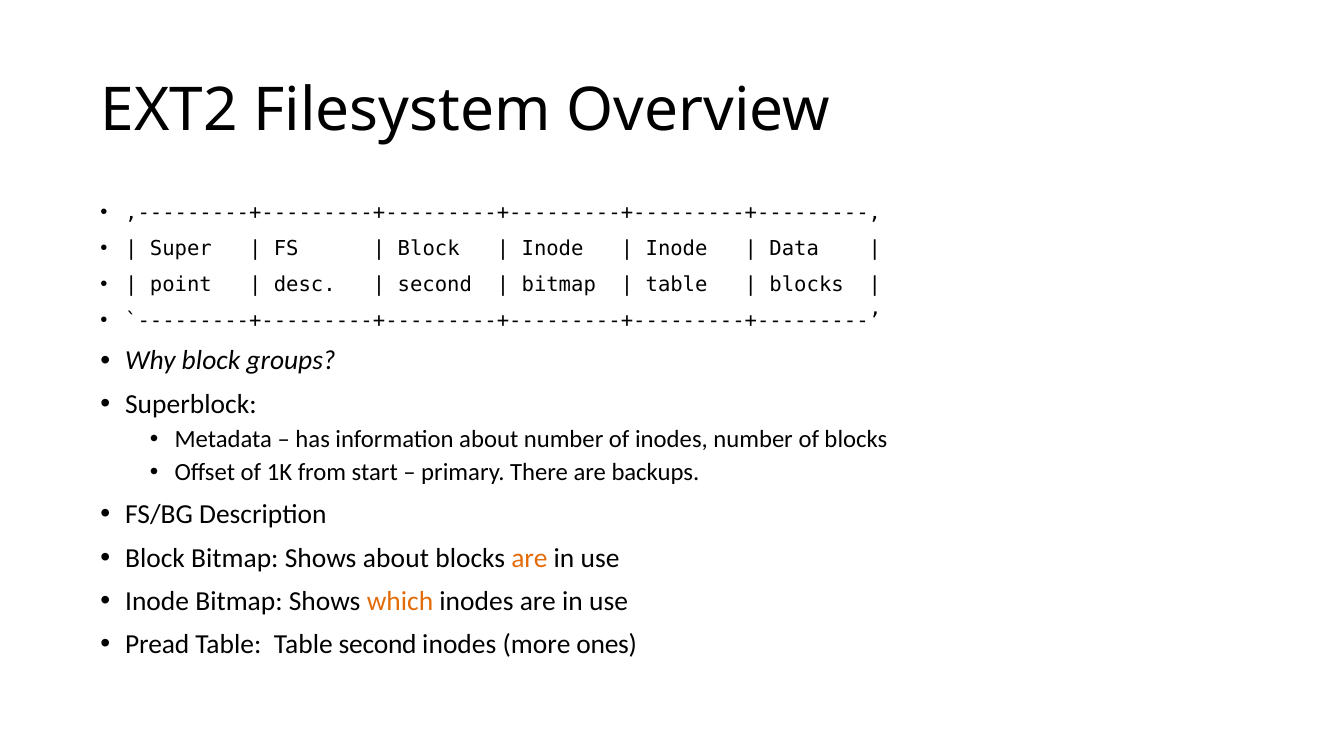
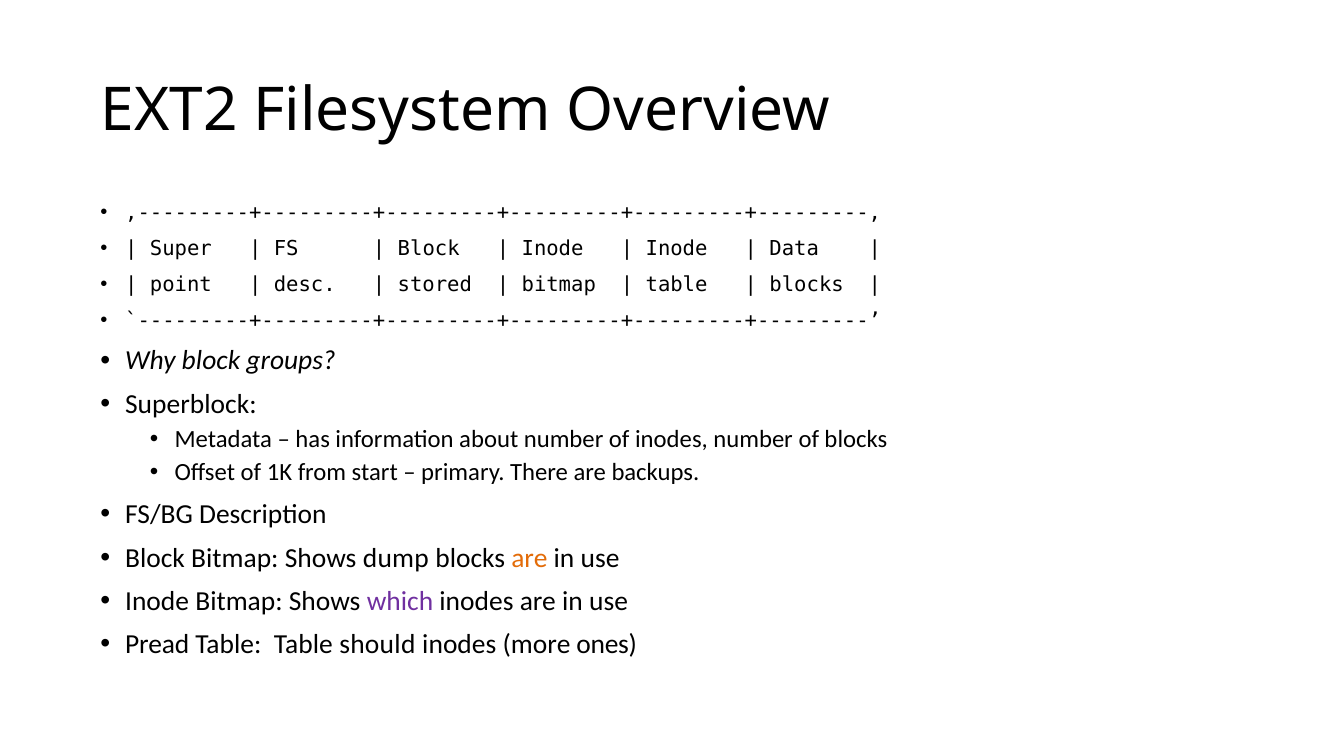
second at (435, 285): second -> stored
Shows about: about -> dump
which colour: orange -> purple
Table second: second -> should
